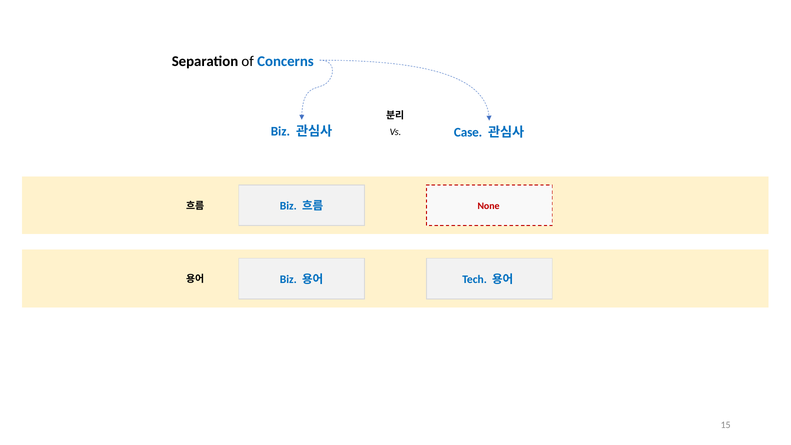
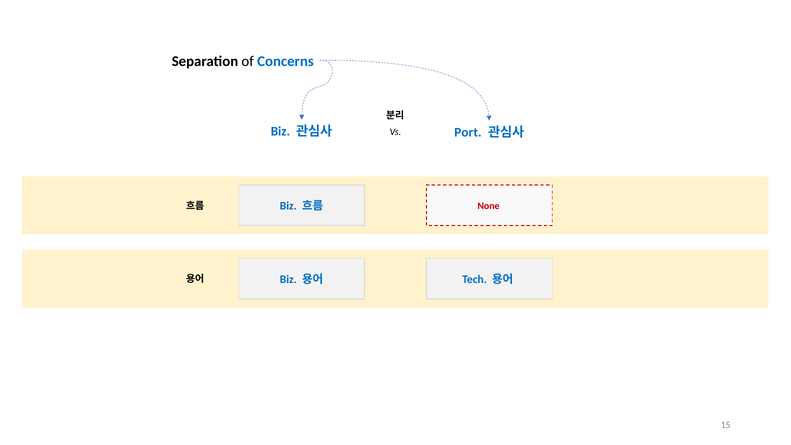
Case: Case -> Port
